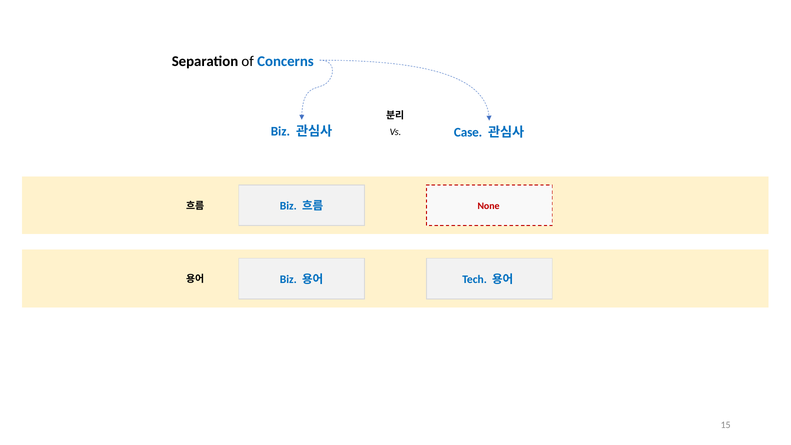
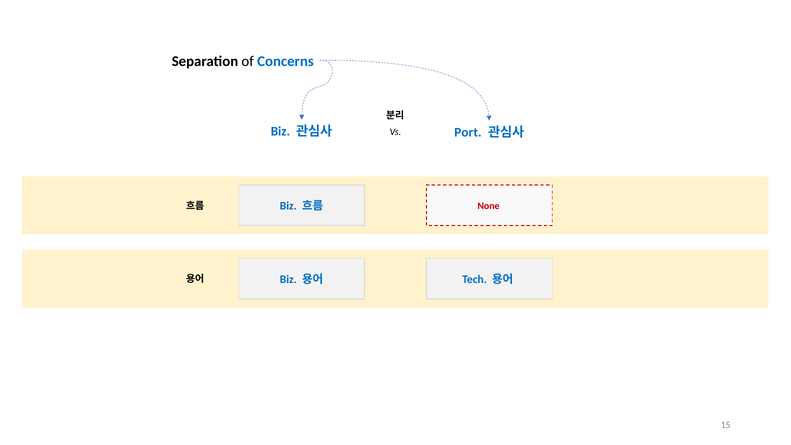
Case: Case -> Port
